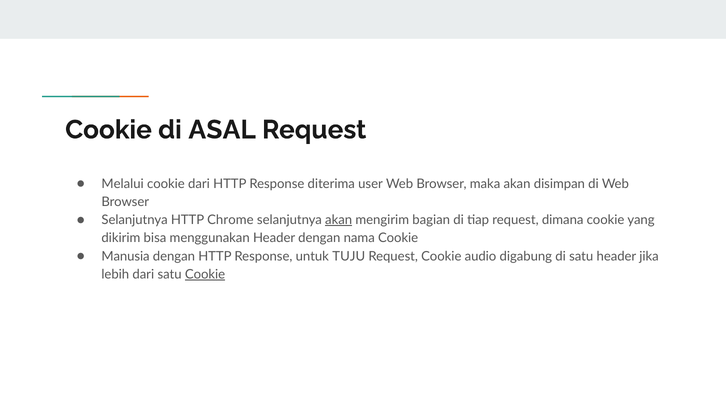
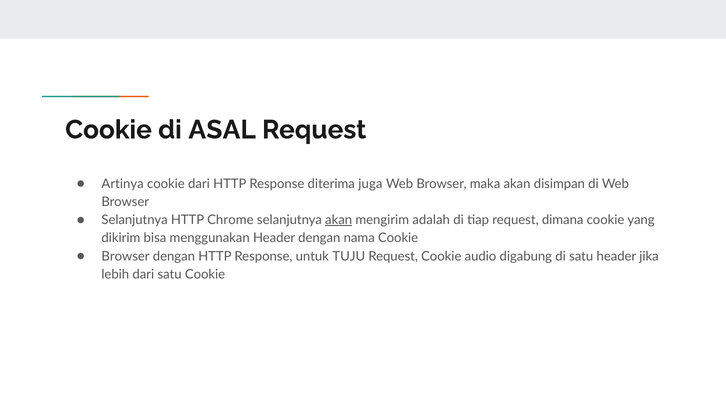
Melalui: Melalui -> Artinya
user: user -> juga
bagian: bagian -> adalah
Manusia at (126, 256): Manusia -> Browser
Cookie at (205, 274) underline: present -> none
